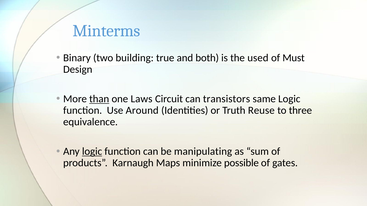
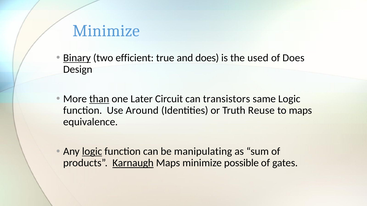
Minterms at (106, 31): Minterms -> Minimize
Binary underline: none -> present
building: building -> efficient
and both: both -> does
of Must: Must -> Does
Laws: Laws -> Later
to three: three -> maps
Karnaugh underline: none -> present
